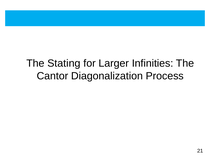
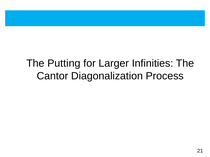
Stating: Stating -> Putting
